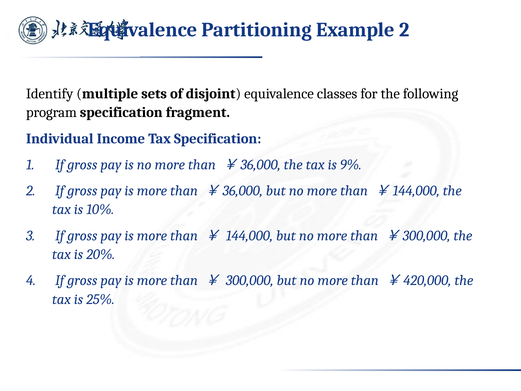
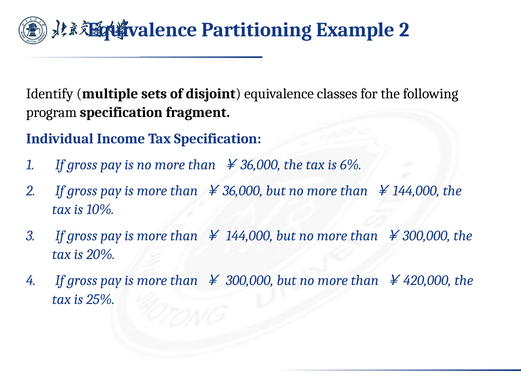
9%: 9% -> 6%
